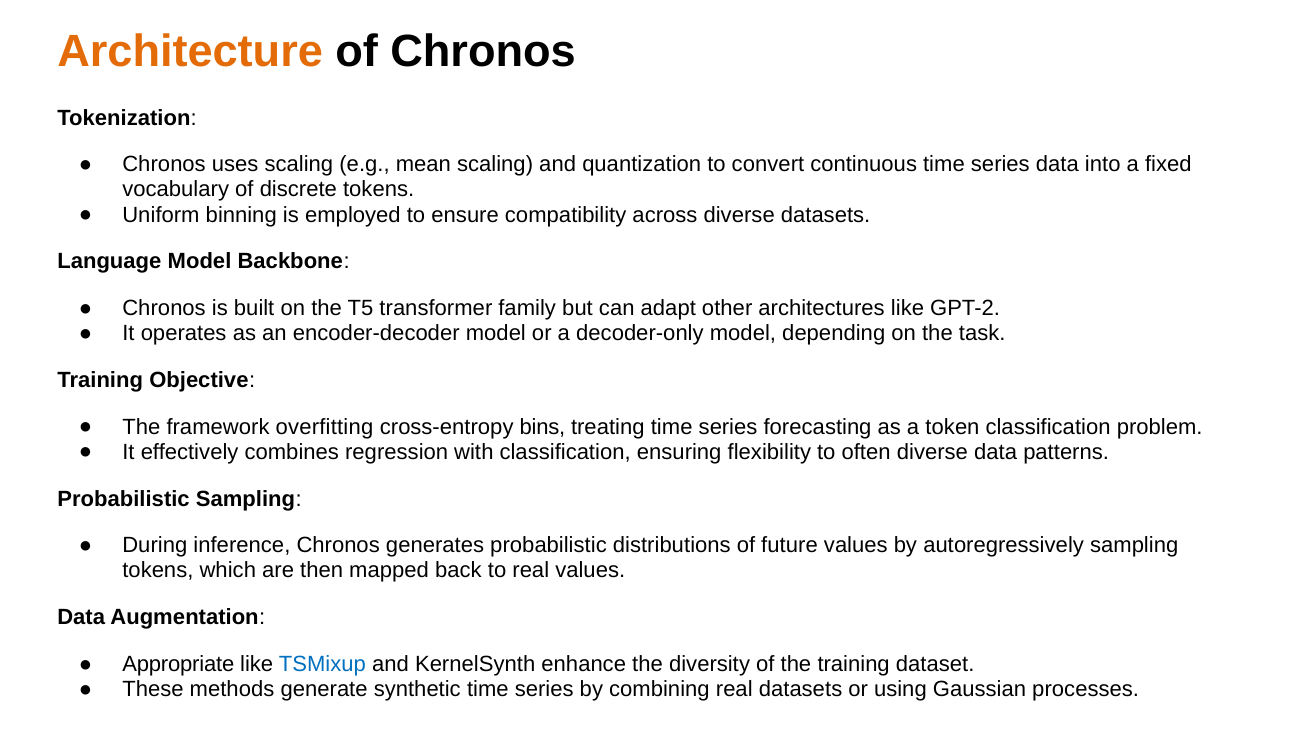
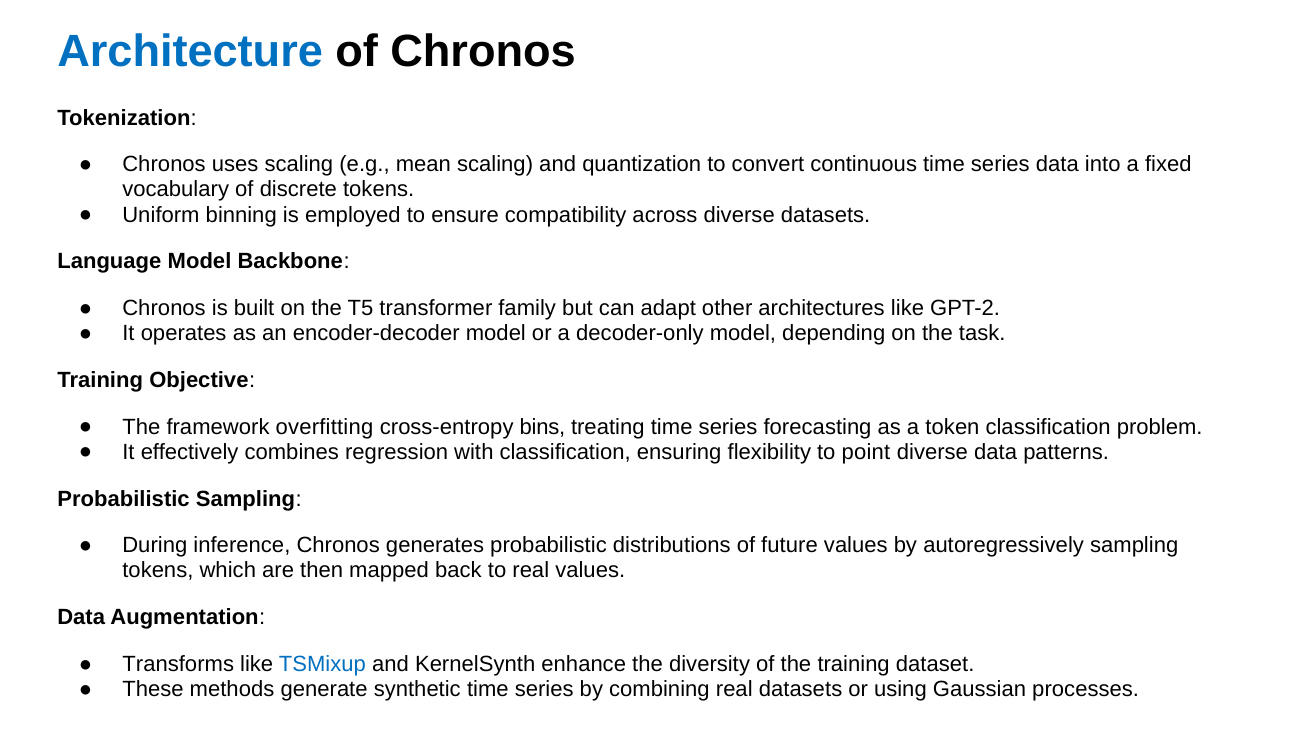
Architecture colour: orange -> blue
often: often -> point
Appropriate: Appropriate -> Transforms
